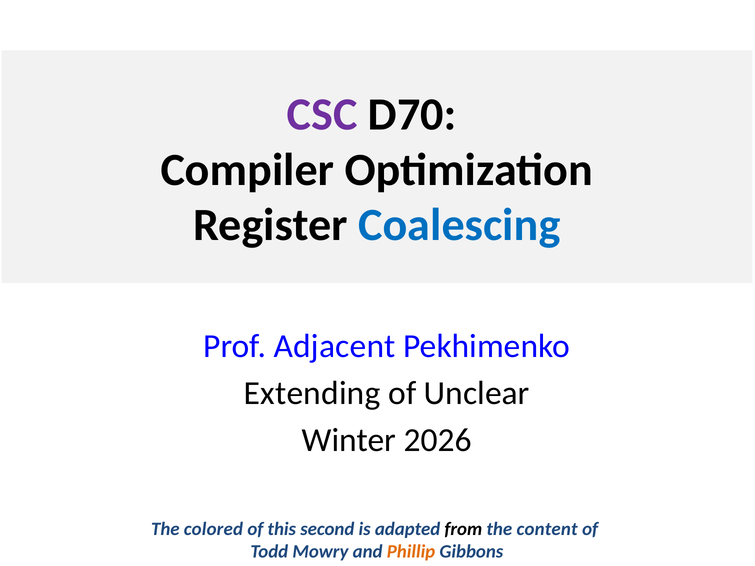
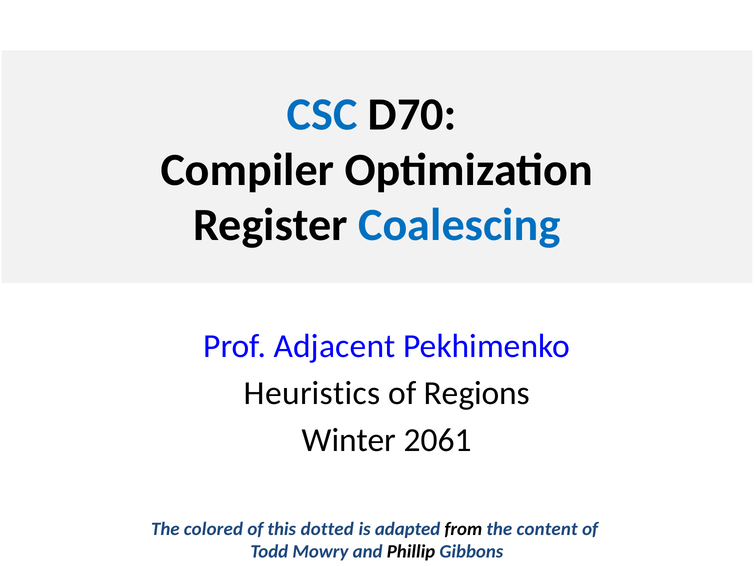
CSC colour: purple -> blue
Extending: Extending -> Heuristics
Unclear: Unclear -> Regions
2026: 2026 -> 2061
second: second -> dotted
Phillip colour: orange -> black
